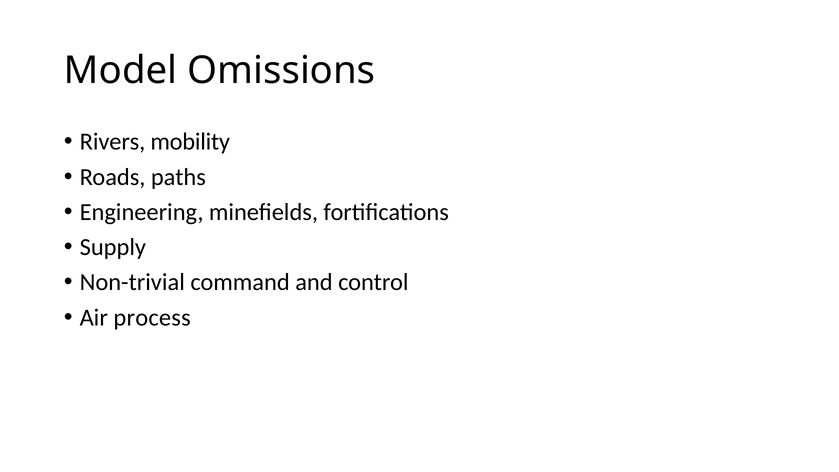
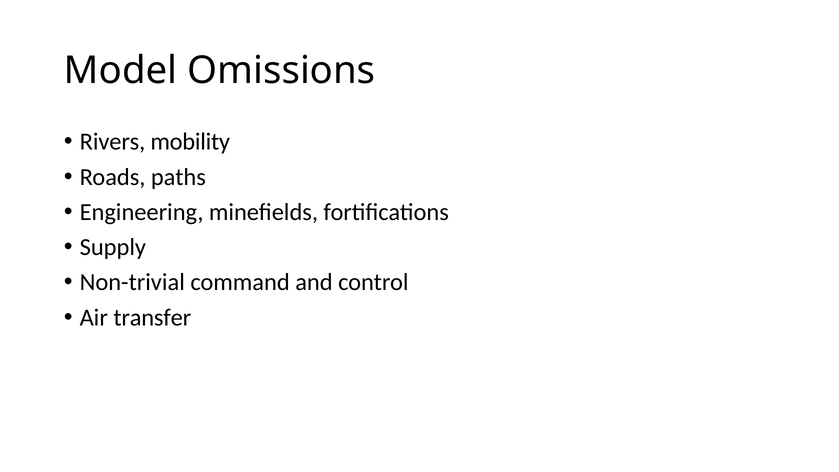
process: process -> transfer
